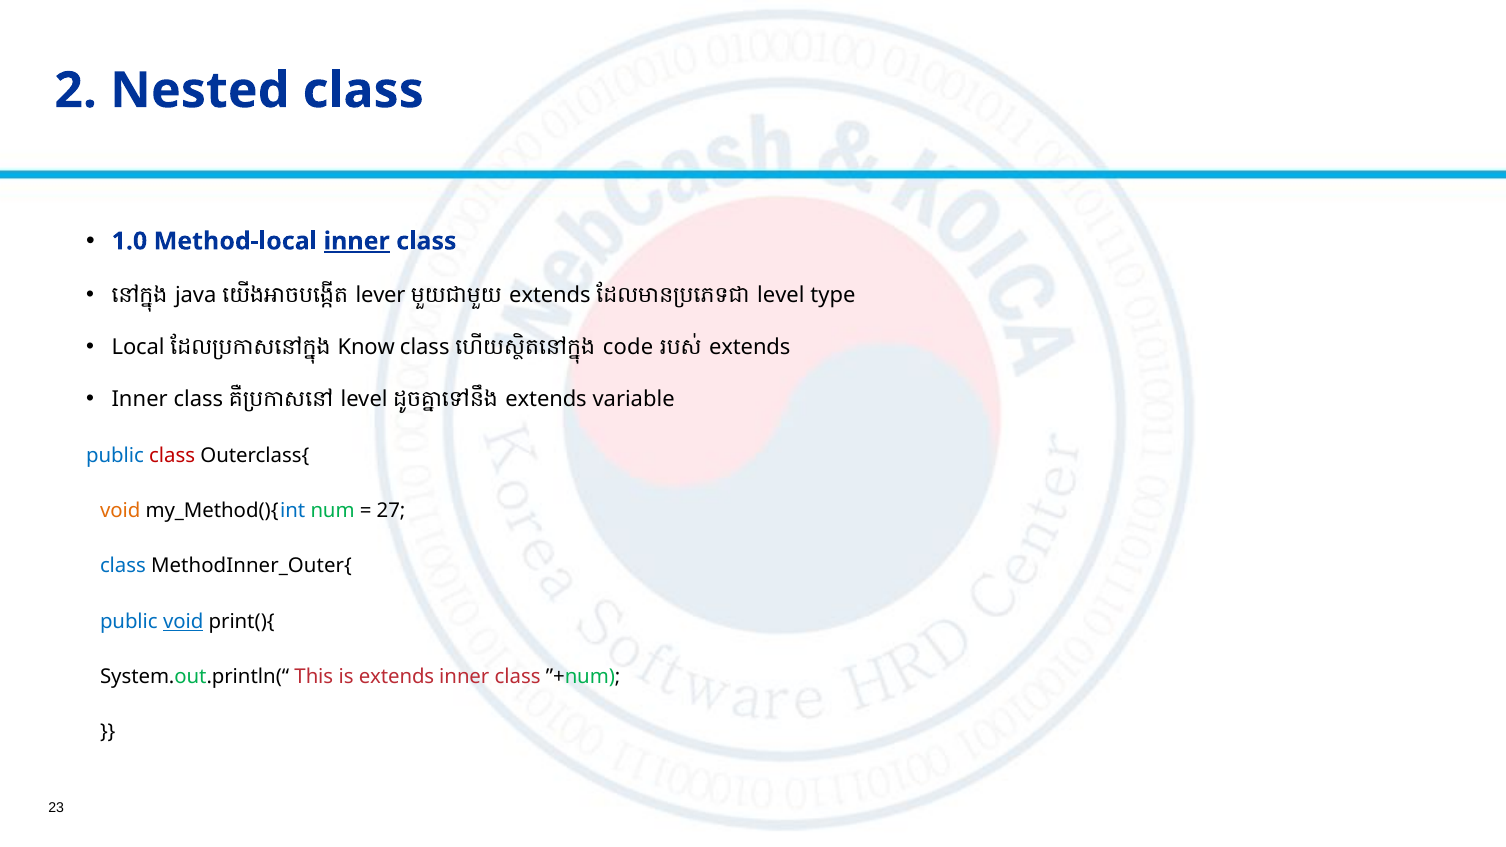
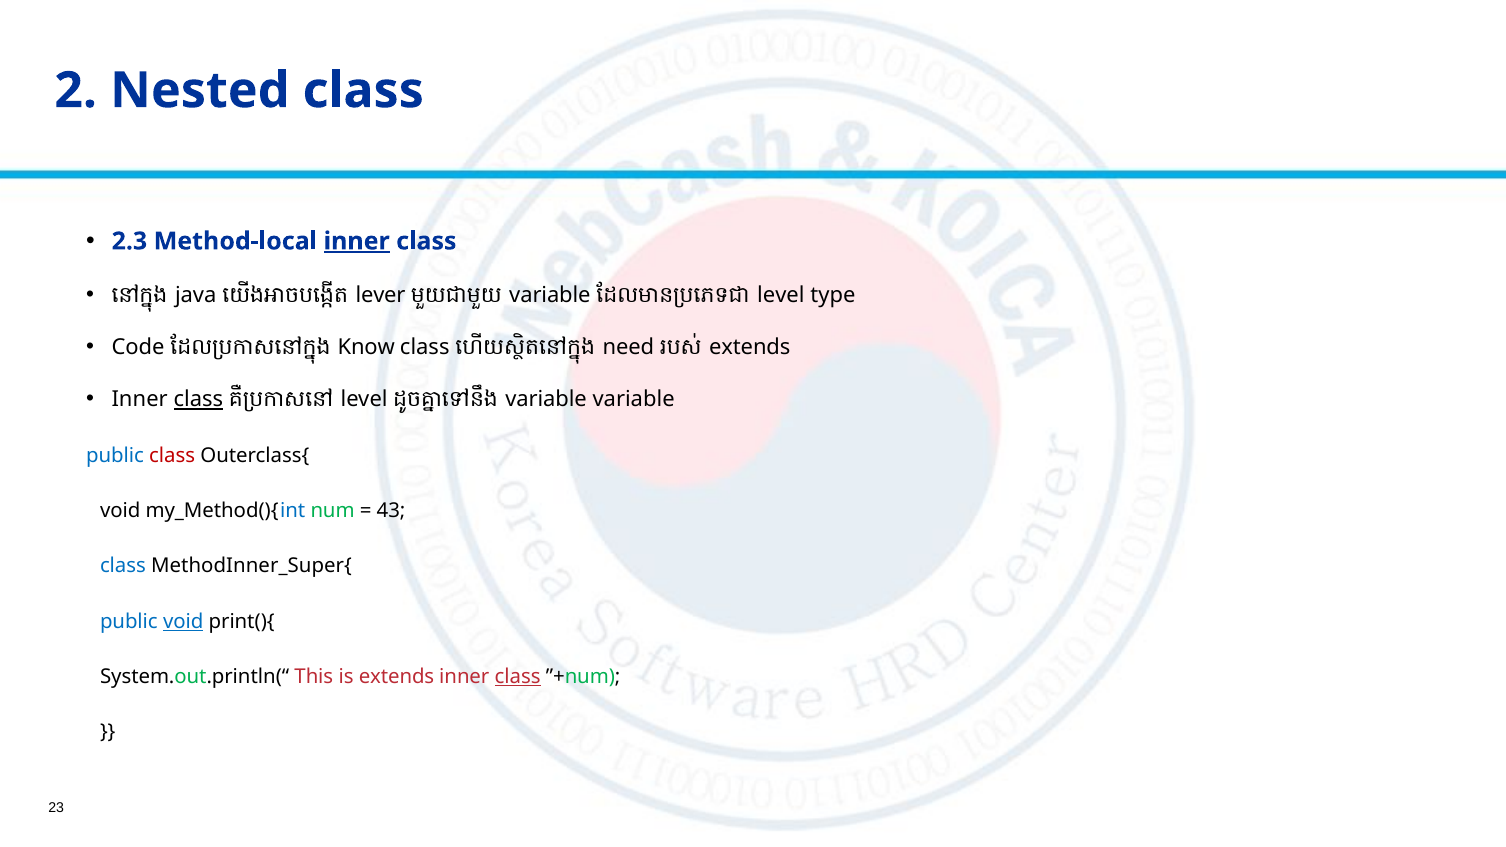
1.0: 1.0 -> 2.3
extends at (550, 295): extends -> variable
Local: Local -> Code
code: code -> need
class at (198, 400) underline: none -> present
extends at (546, 400): extends -> variable
void at (120, 511) colour: orange -> black
27: 27 -> 43
MethodInner_Outer{: MethodInner_Outer{ -> MethodInner_Super{
class at (518, 677) underline: none -> present
